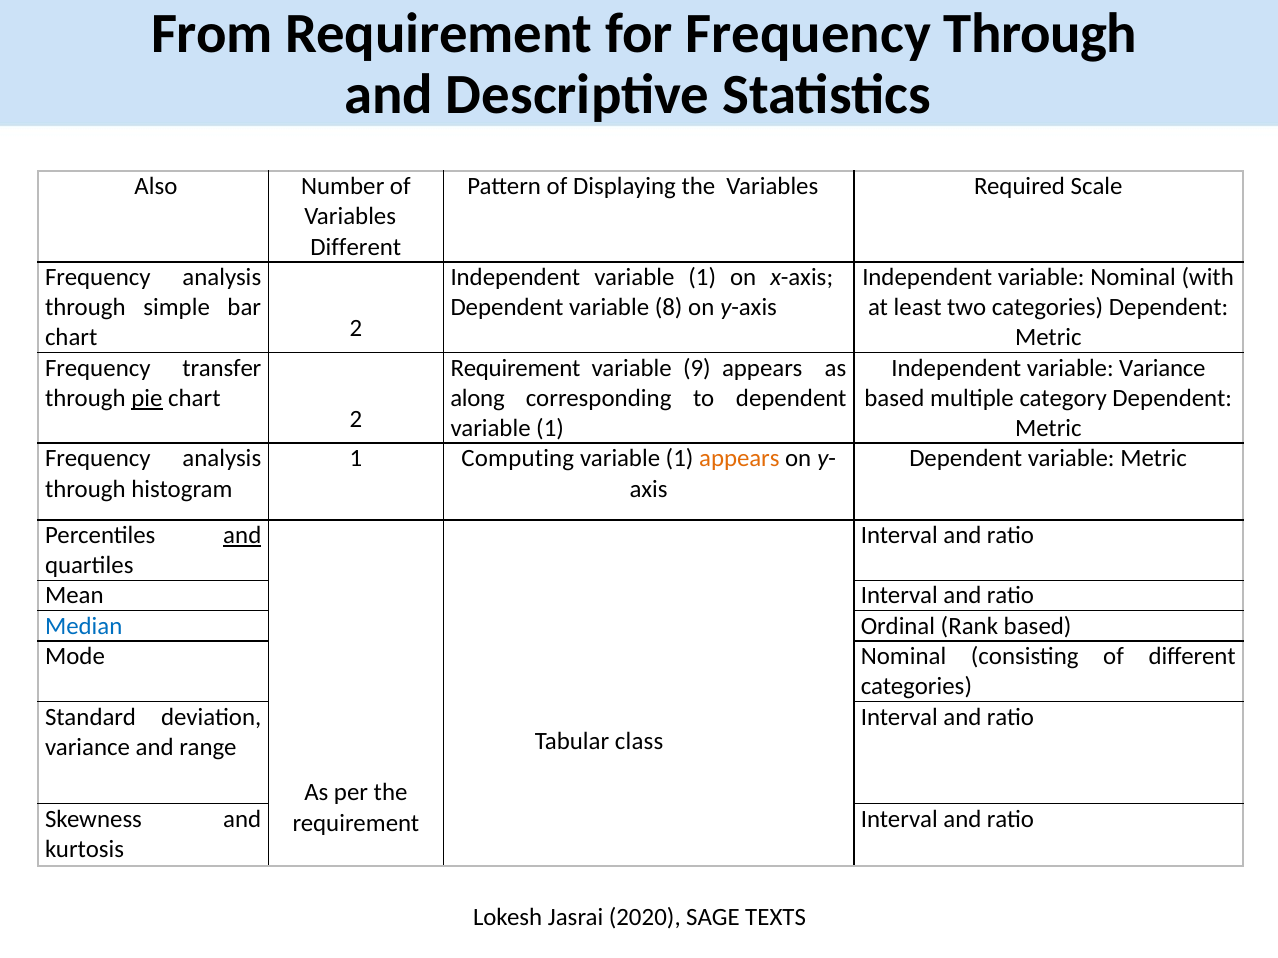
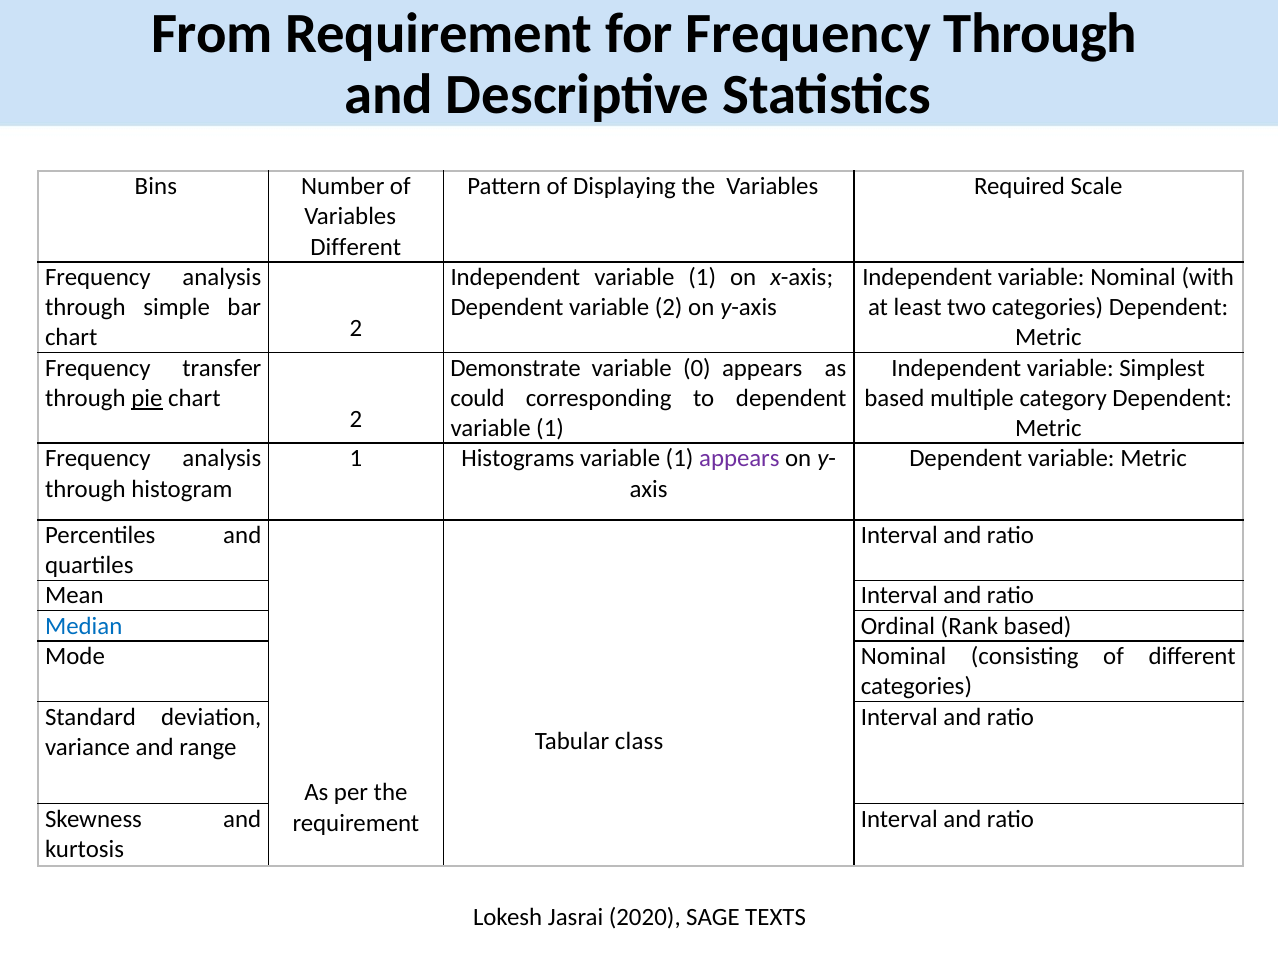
Also: Also -> Bins
variable 8: 8 -> 2
Requirement at (516, 368): Requirement -> Demonstrate
9: 9 -> 0
variable Variance: Variance -> Simplest
along: along -> could
Computing: Computing -> Histograms
appears at (739, 459) colour: orange -> purple
and at (242, 536) underline: present -> none
